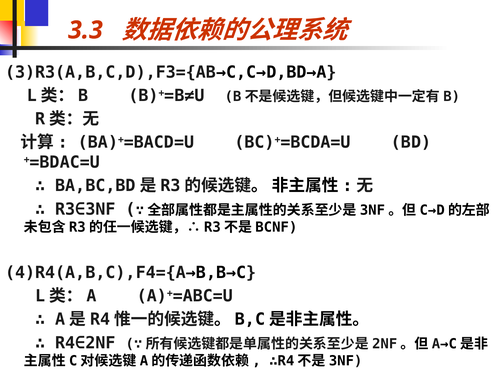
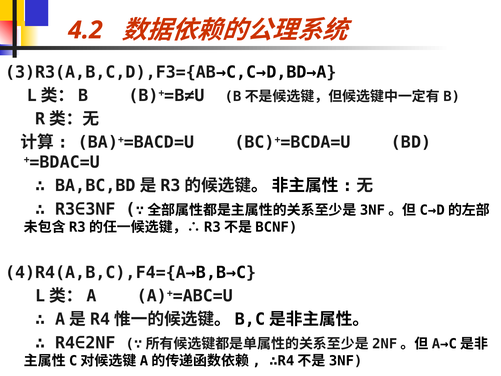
3.3: 3.3 -> 4.2
